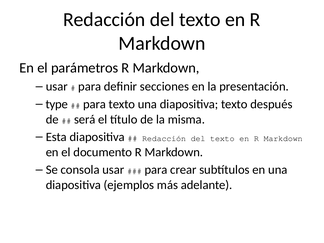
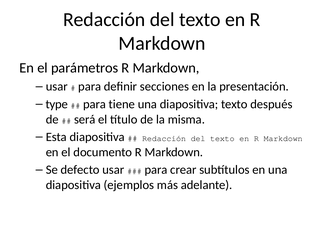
para texto: texto -> tiene
consola: consola -> defecto
